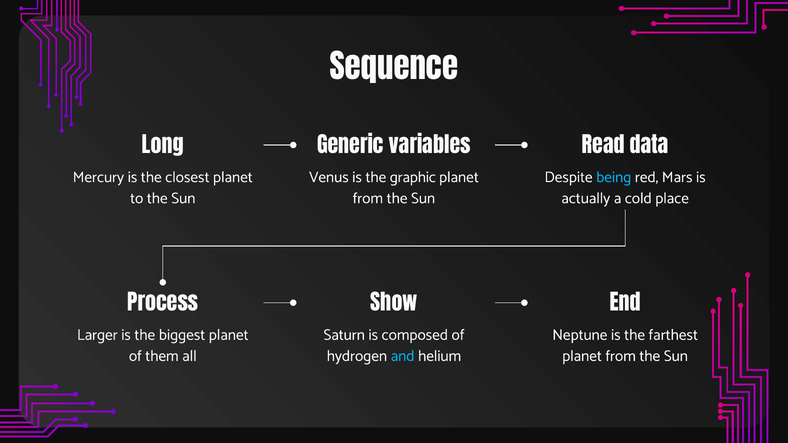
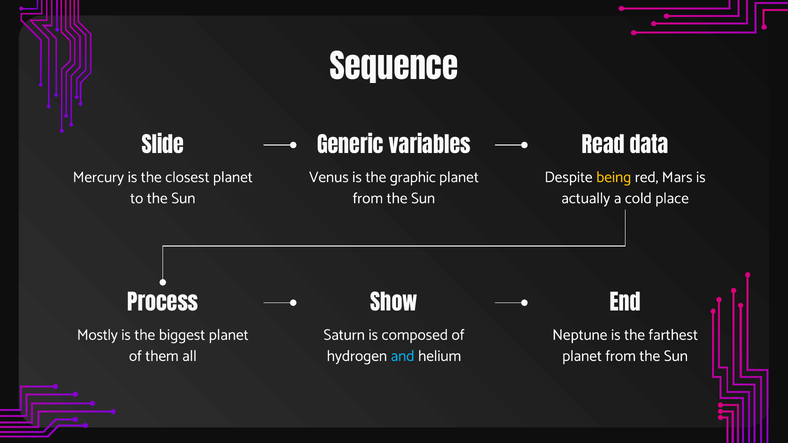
Long: Long -> Slide
being colour: light blue -> yellow
Larger: Larger -> Mostly
